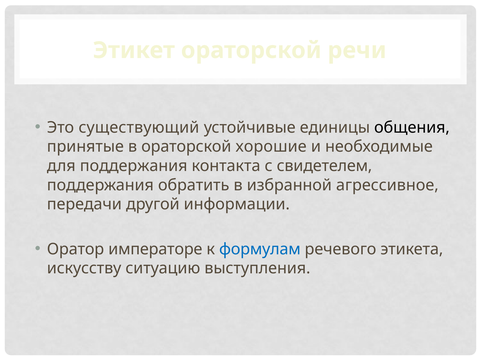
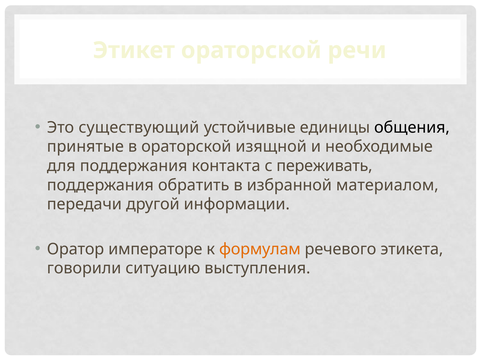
хорошие: хорошие -> изящной
свидетелем: свидетелем -> переживать
агрессивное: агрессивное -> материалом
формулам colour: blue -> orange
искусству: искусству -> говорили
